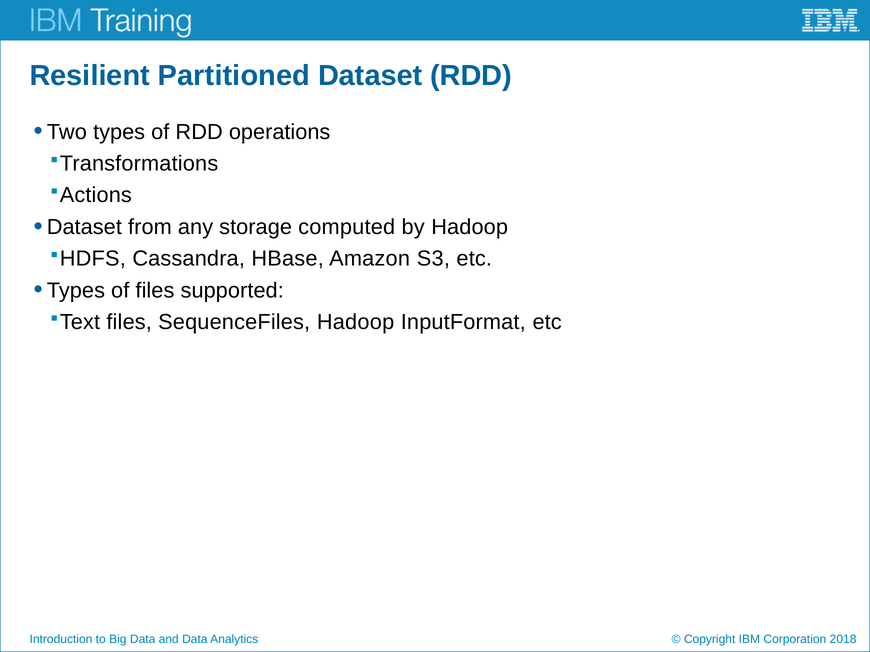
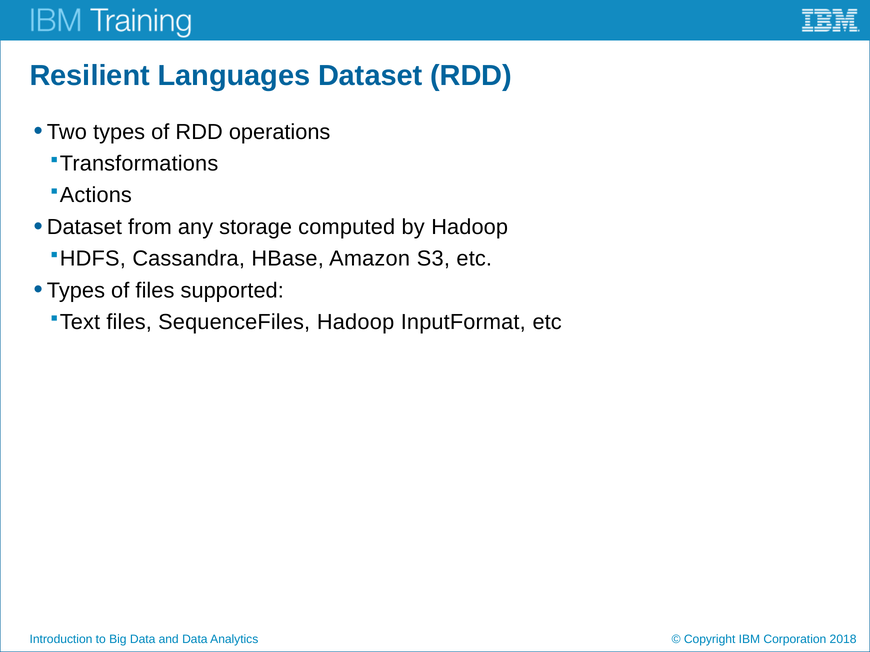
Partitioned: Partitioned -> Languages
